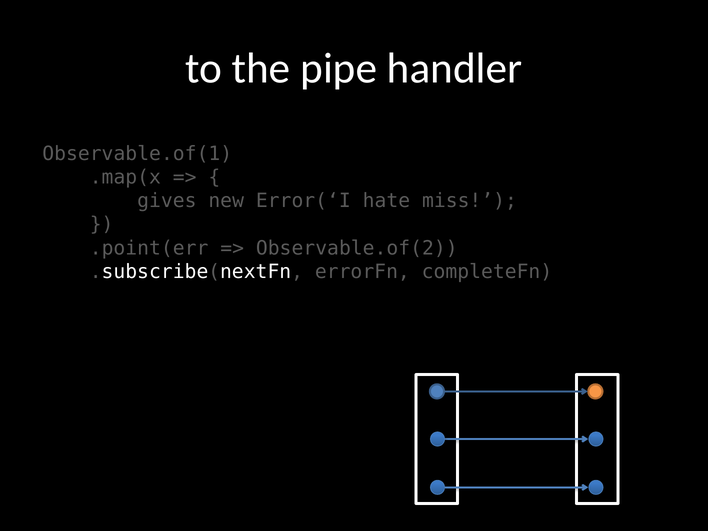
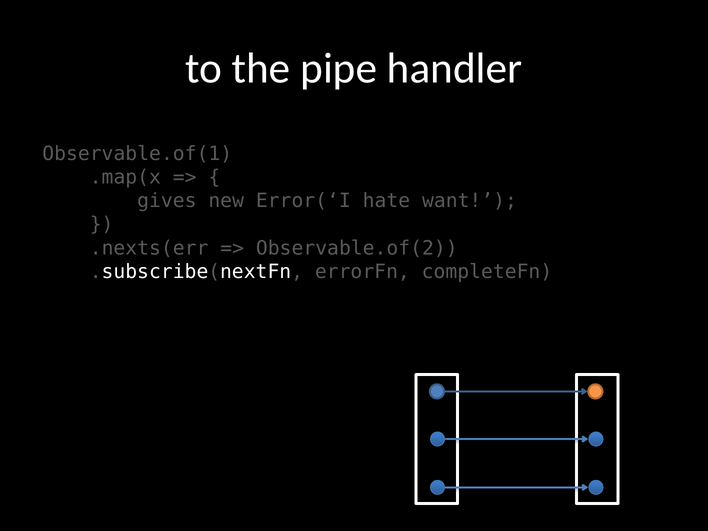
miss: miss -> want
.point(err: .point(err -> .nexts(err
